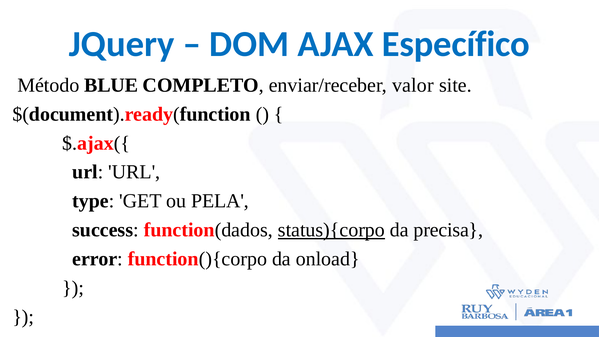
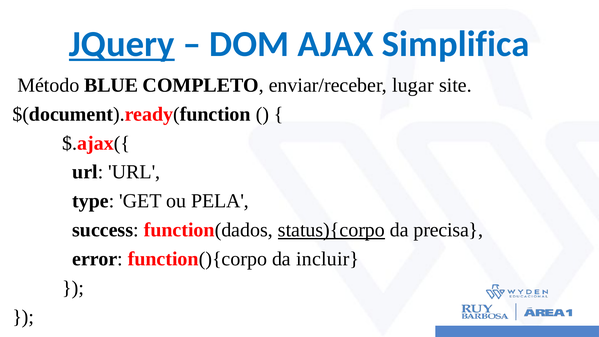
JQuery underline: none -> present
Específico: Específico -> Simplifica
valor: valor -> lugar
onload: onload -> incluir
